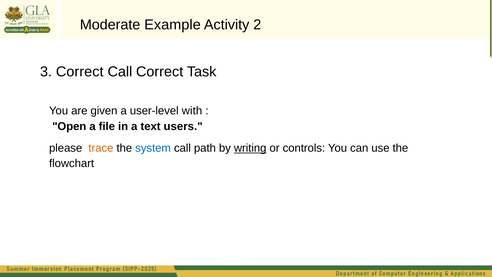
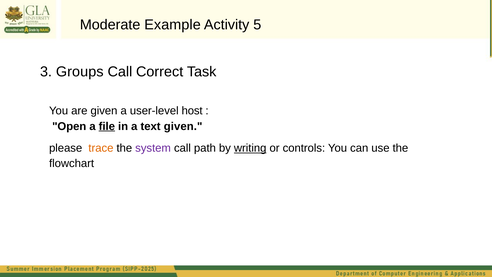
2: 2 -> 5
3 Correct: Correct -> Groups
with: with -> host
file underline: none -> present
text users: users -> given
system colour: blue -> purple
